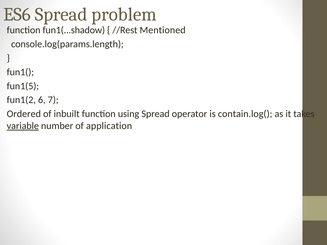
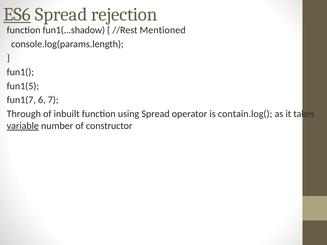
ES6 underline: none -> present
problem: problem -> rejection
fun1(2: fun1(2 -> fun1(7
Ordered: Ordered -> Through
application: application -> constructor
